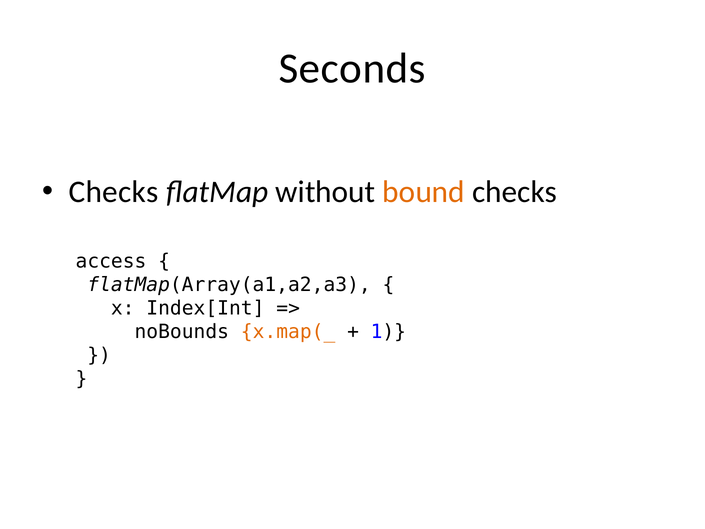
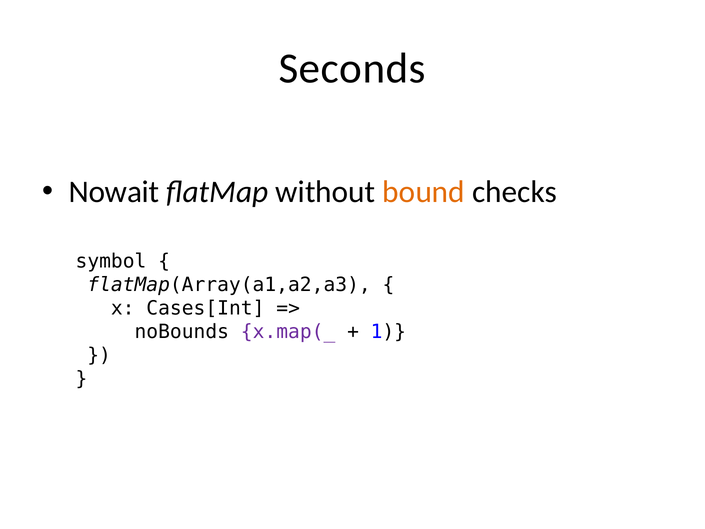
Checks at (114, 192): Checks -> Nowait
access: access -> symbol
Index[Int: Index[Int -> Cases[Int
x.map(_ colour: orange -> purple
